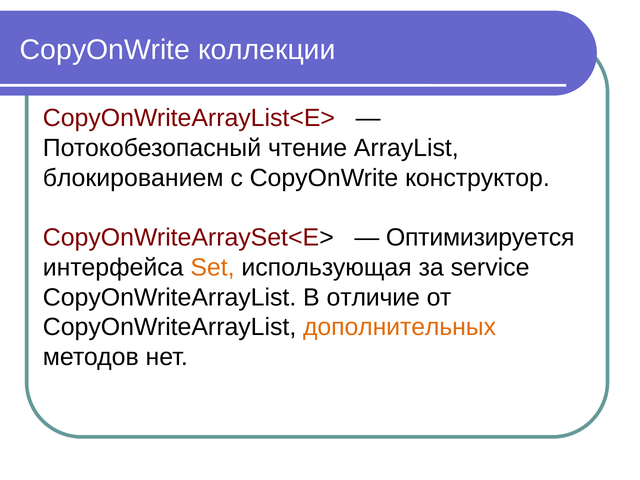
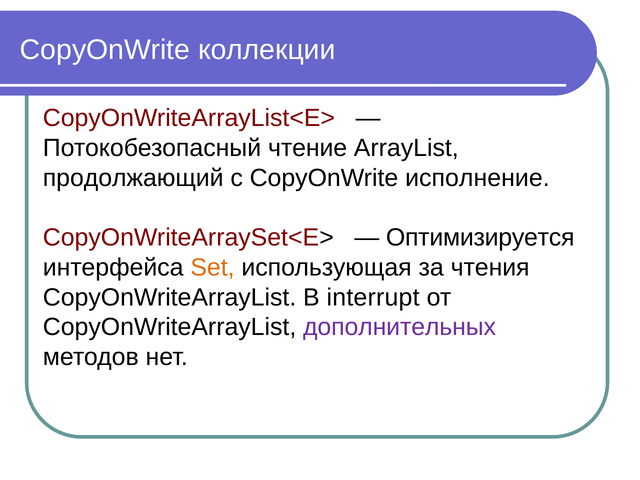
блокированием: блокированием -> продолжающий
конструктор: конструктор -> исполнение
service: service -> чтения
отличие: отличие -> interrupt
дополнительных colour: orange -> purple
